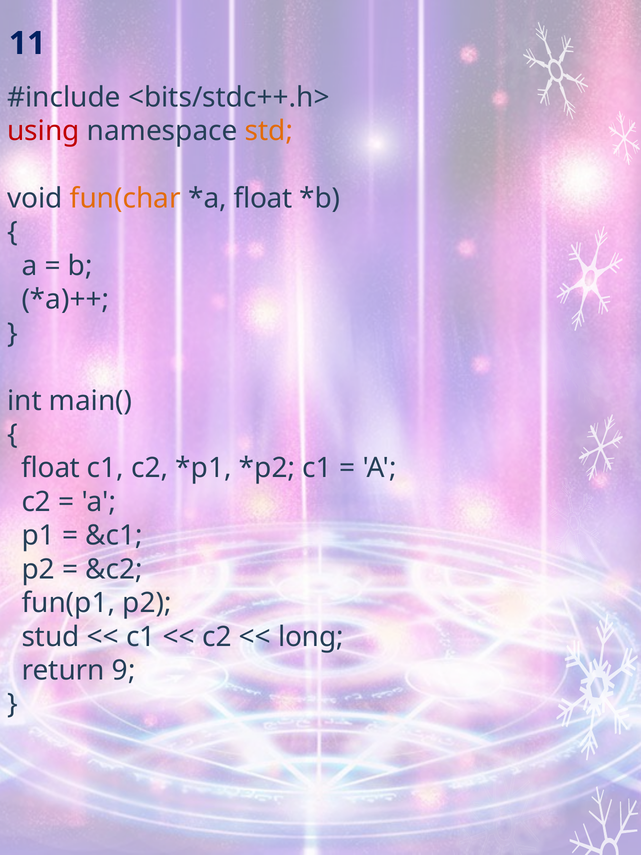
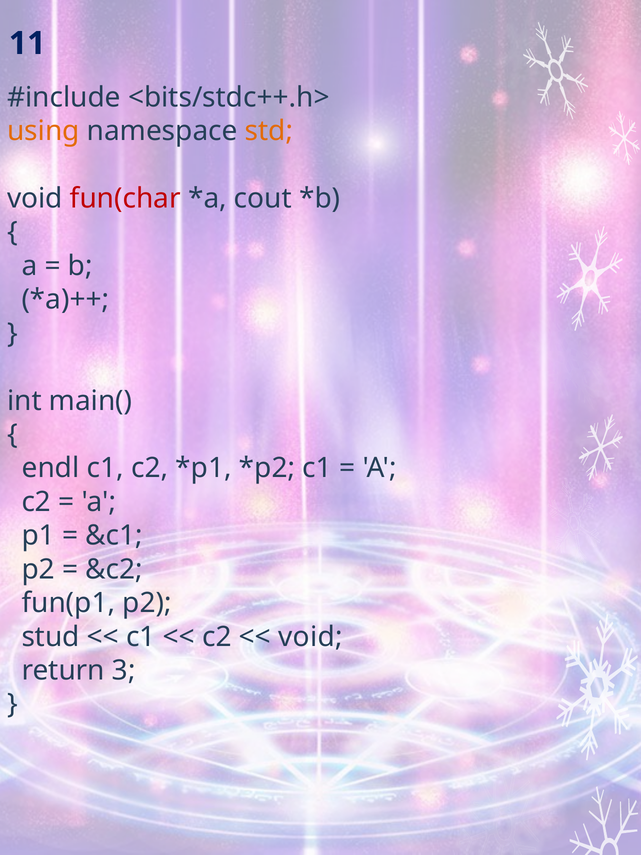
using colour: red -> orange
fun(char colour: orange -> red
float at (263, 198): float -> cout
float at (51, 468): float -> endl
long at (311, 637): long -> void
9: 9 -> 3
